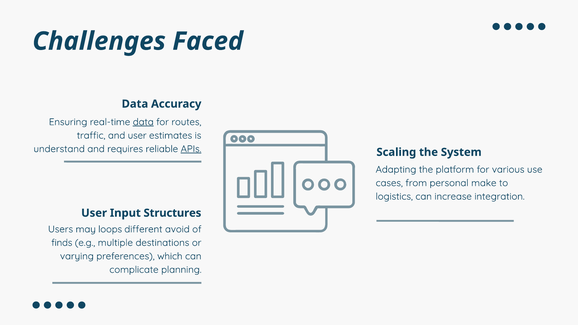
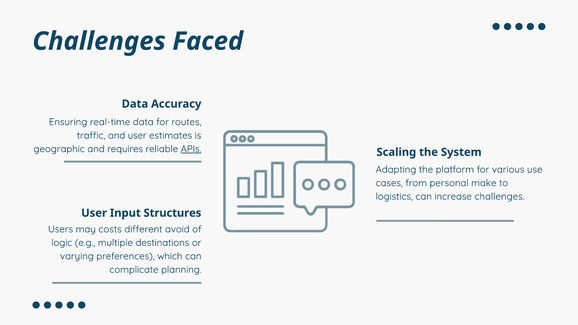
data at (143, 122) underline: present -> none
understand: understand -> geographic
increase integration: integration -> challenges
loops: loops -> costs
finds: finds -> logic
